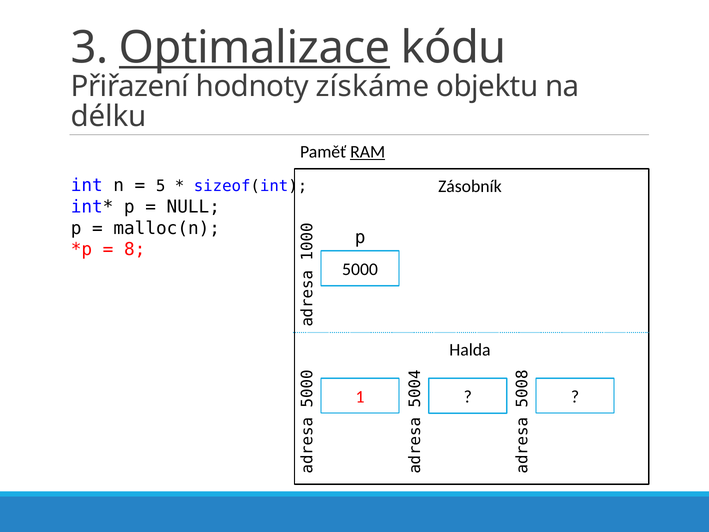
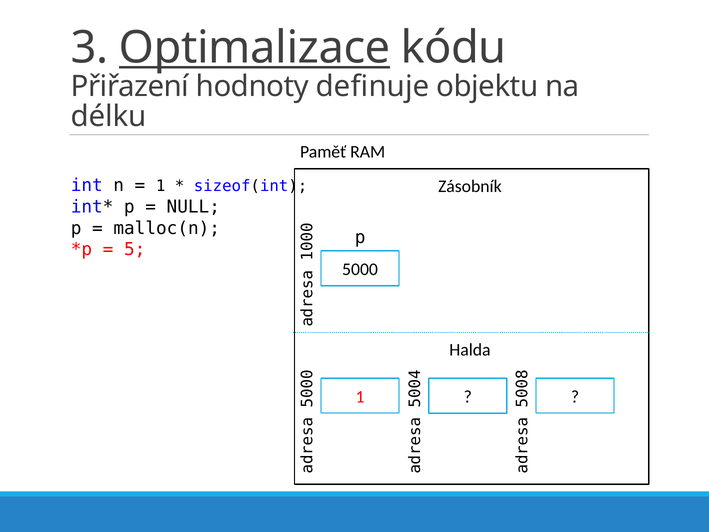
získáme: získáme -> definuje
RAM underline: present -> none
5 at (161, 186): 5 -> 1
8 at (135, 249): 8 -> 5
